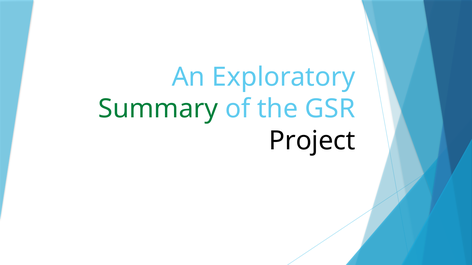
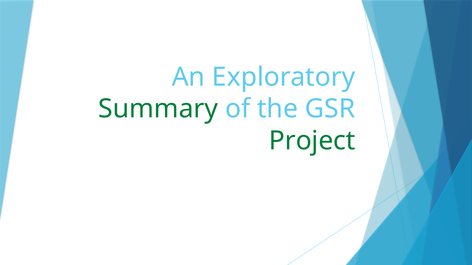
Project colour: black -> green
